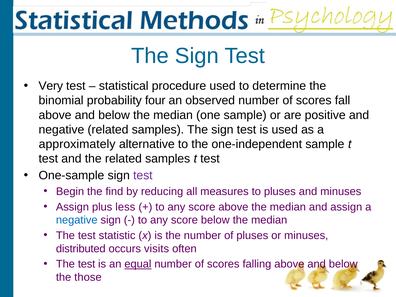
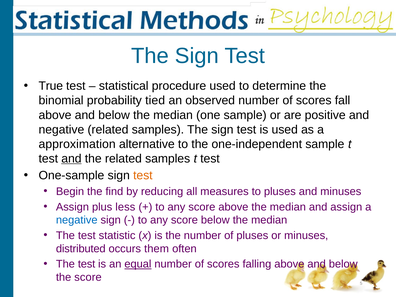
Very: Very -> True
four: four -> tied
approximately: approximately -> approximation
and at (71, 159) underline: none -> present
test at (143, 175) colour: purple -> orange
visits: visits -> them
the those: those -> score
